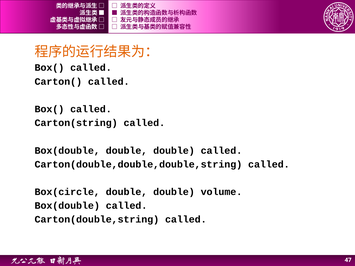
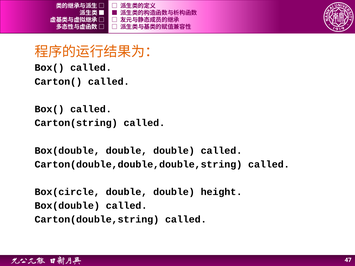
volume: volume -> height
